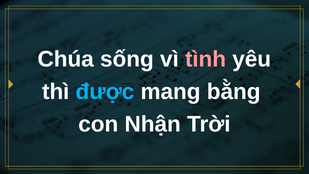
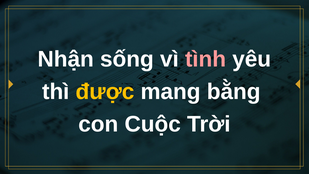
Chúa: Chúa -> Nhận
được colour: light blue -> yellow
Nhận: Nhận -> Cuộc
